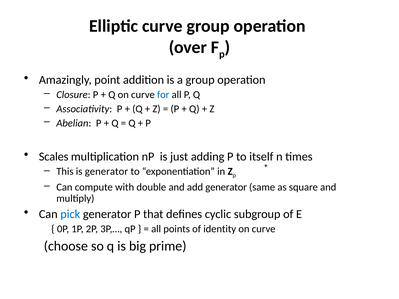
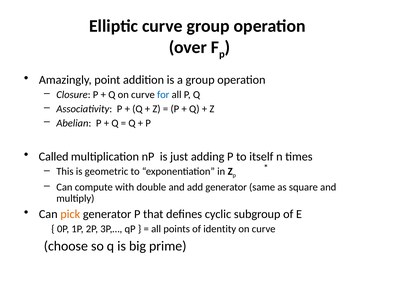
Scales: Scales -> Called
is generator: generator -> geometric
pick colour: blue -> orange
